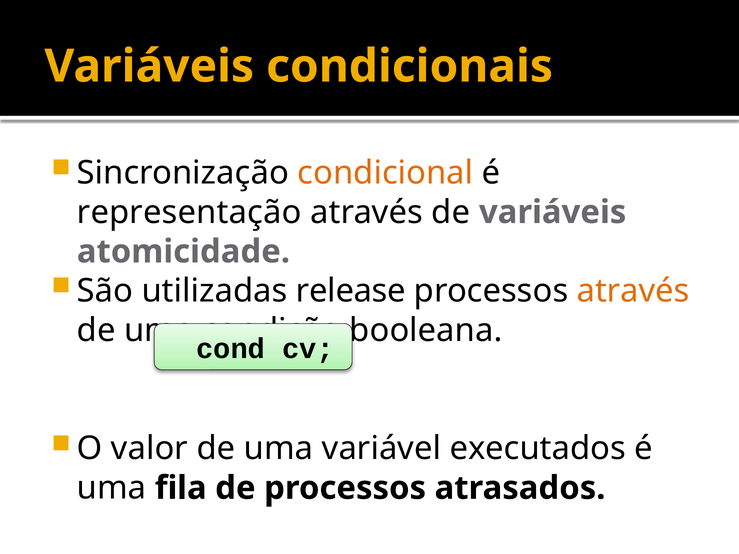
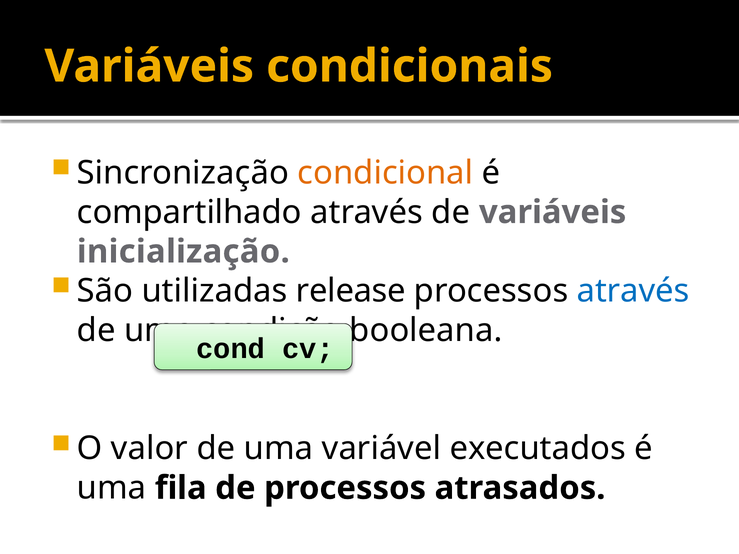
representação: representação -> compartilhado
atomicidade: atomicidade -> inicialização
através at (633, 291) colour: orange -> blue
